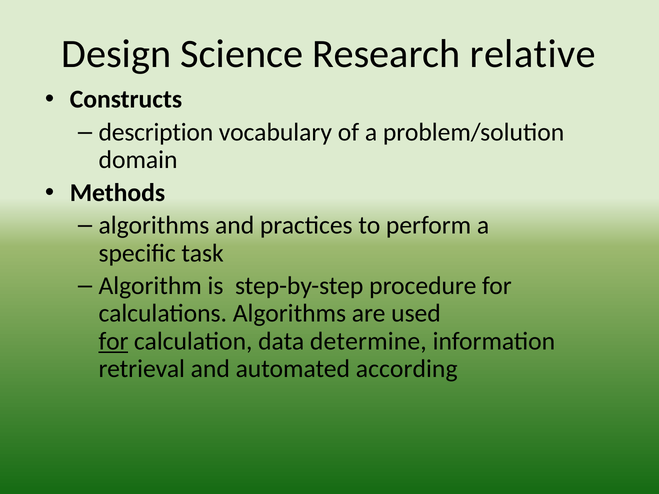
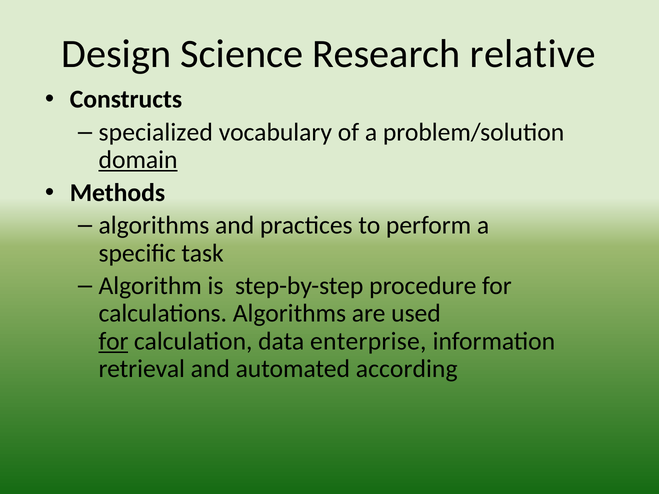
description: description -> specialized
domain underline: none -> present
determine: determine -> enterprise
